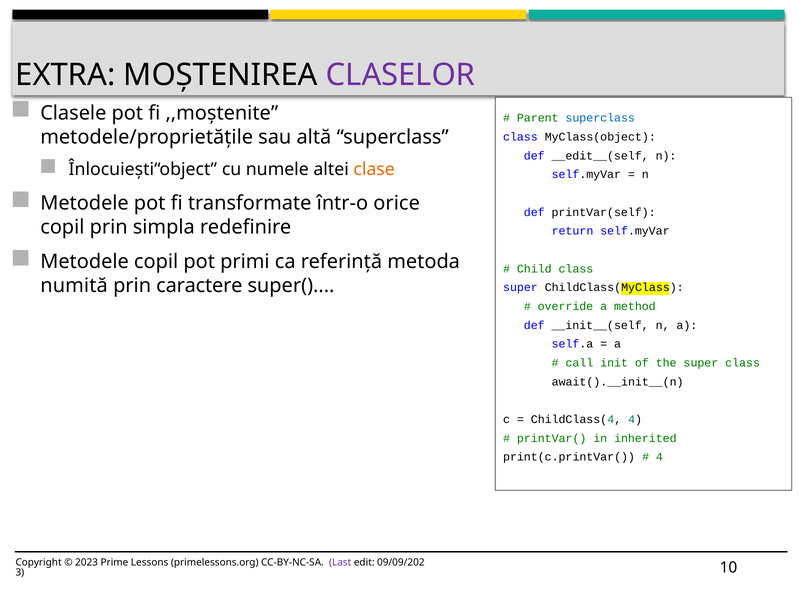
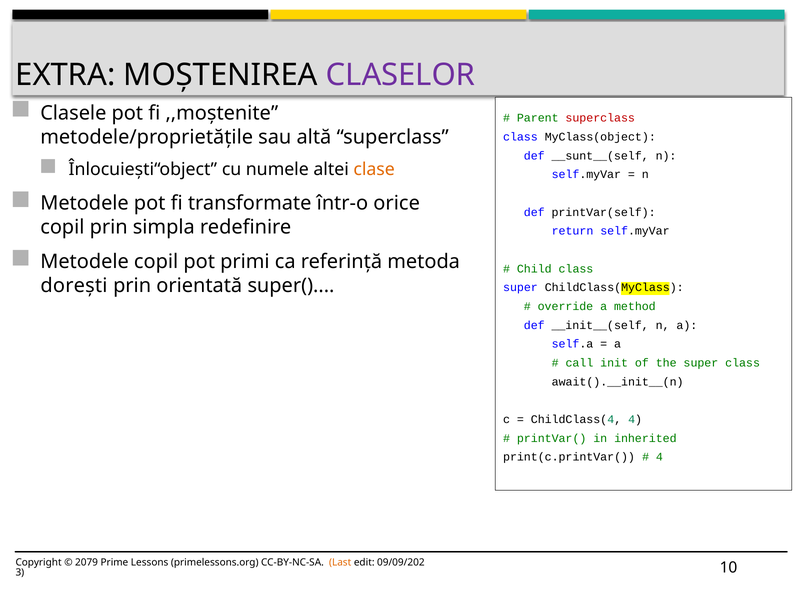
superclass at (600, 118) colour: blue -> red
__edit__(self: __edit__(self -> __sunt__(self
numită: numită -> dorești
caractere: caractere -> orientată
2023: 2023 -> 2079
Last colour: purple -> orange
